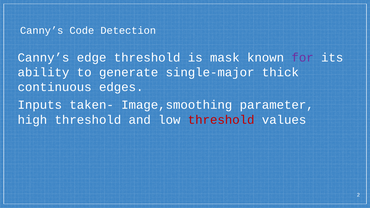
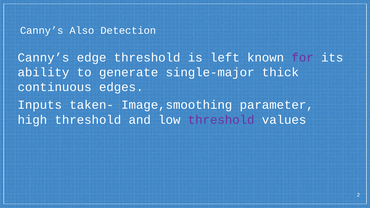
Code: Code -> Also
mask: mask -> left
threshold at (221, 120) colour: red -> purple
